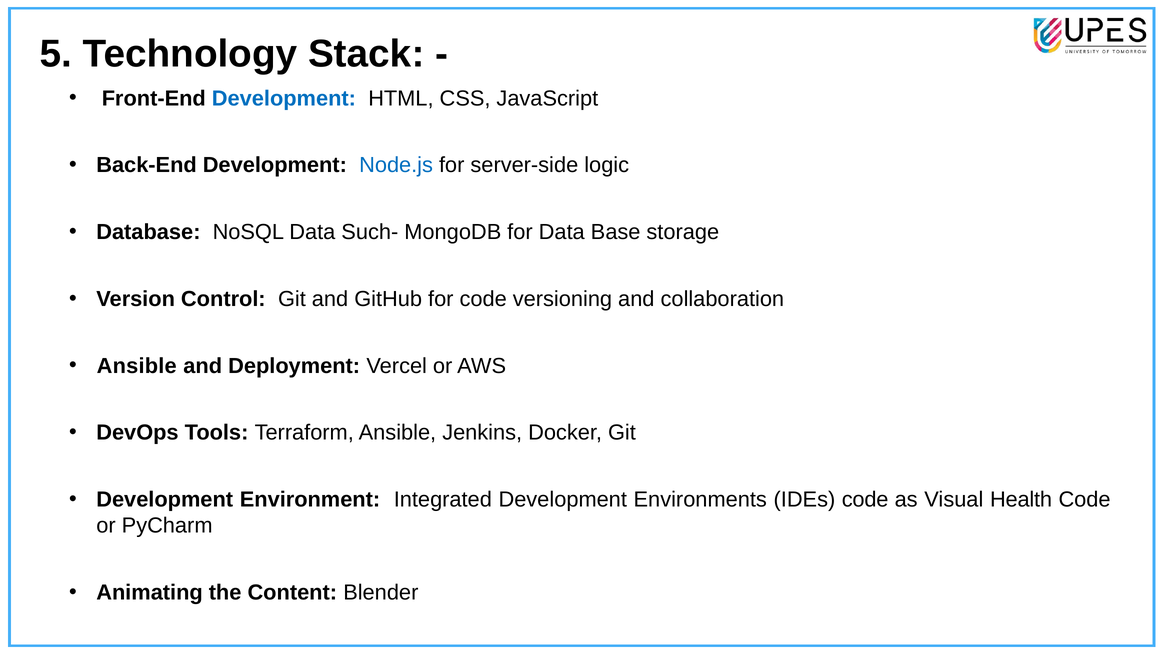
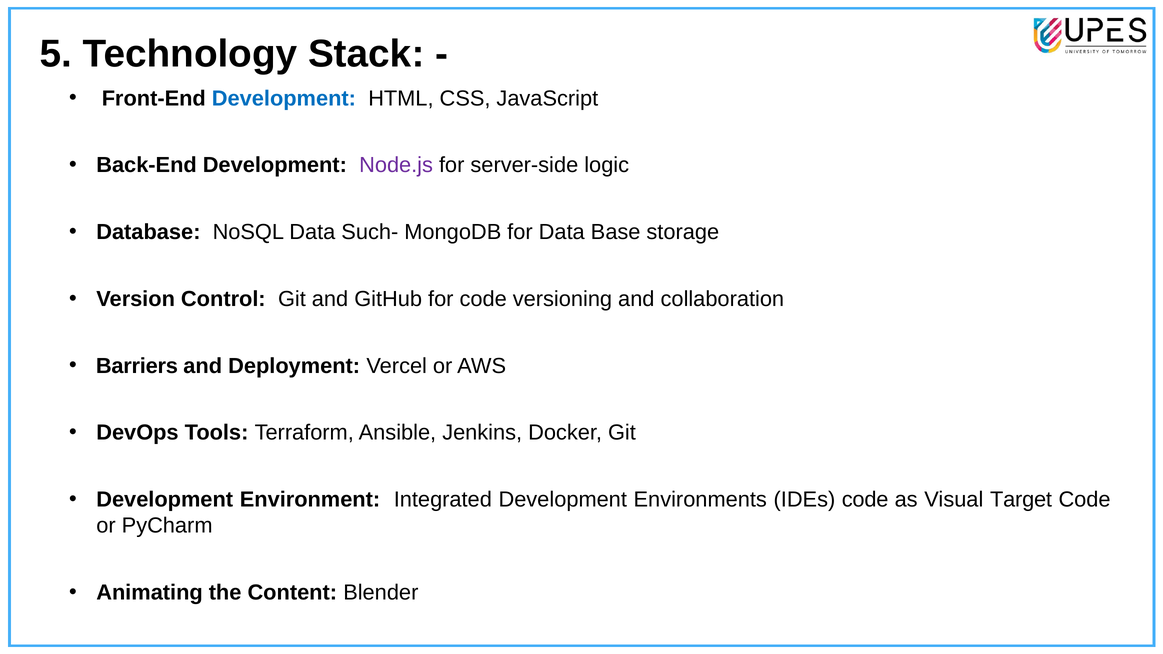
Node.js colour: blue -> purple
Ansible at (137, 366): Ansible -> Barriers
Health: Health -> Target
